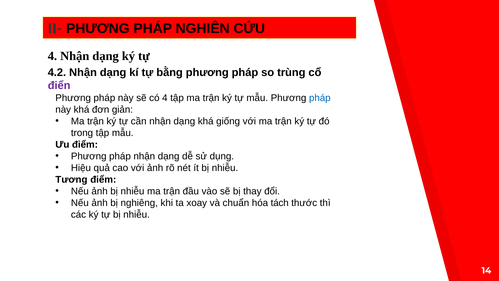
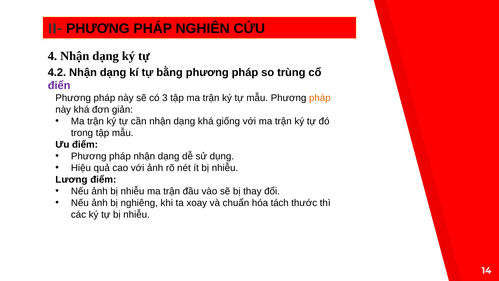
có 4: 4 -> 3
pháp at (320, 98) colour: blue -> orange
Tương: Tương -> Lương
